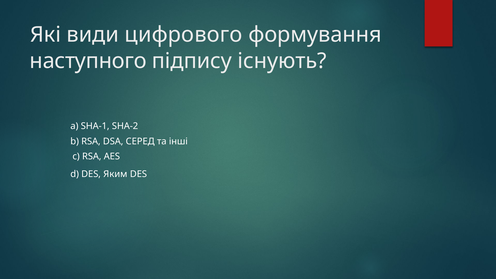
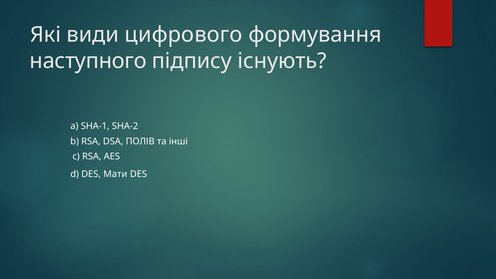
СЕРЕД: СЕРЕД -> ПОЛІВ
Яким: Яким -> Мати
